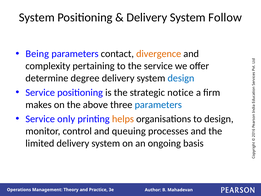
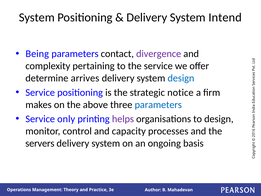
Follow: Follow -> Intend
divergence colour: orange -> purple
degree: degree -> arrives
helps colour: orange -> purple
queuing: queuing -> capacity
limited: limited -> servers
